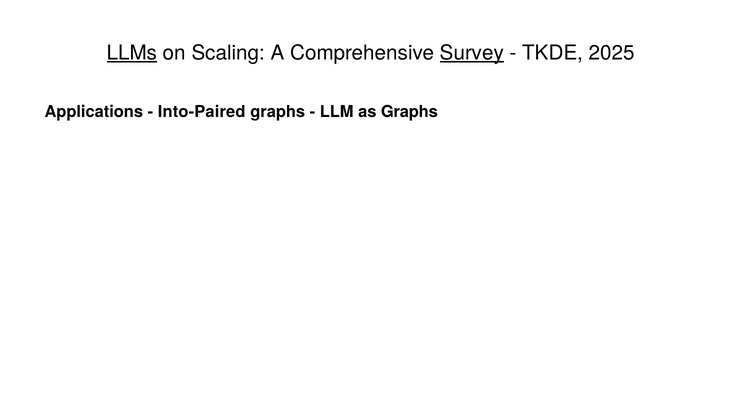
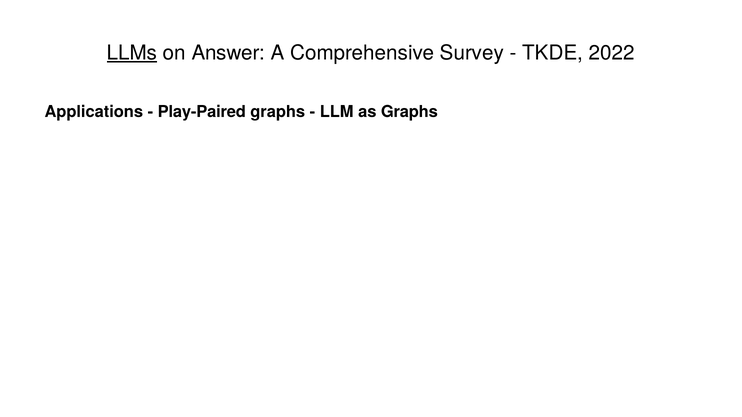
Scaling: Scaling -> Answer
Survey underline: present -> none
2025: 2025 -> 2022
Into-Paired: Into-Paired -> Play-Paired
